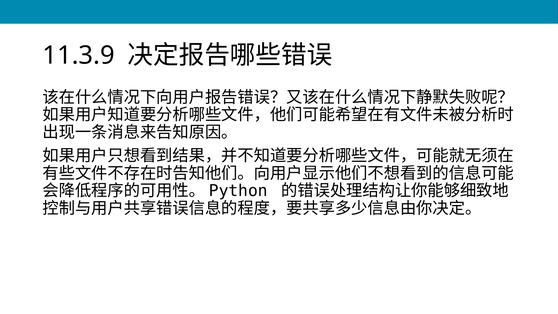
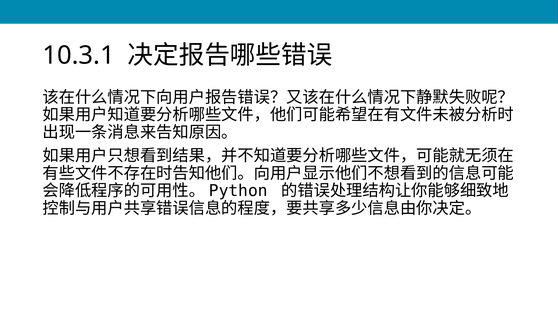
11.3.9: 11.3.9 -> 10.3.1
